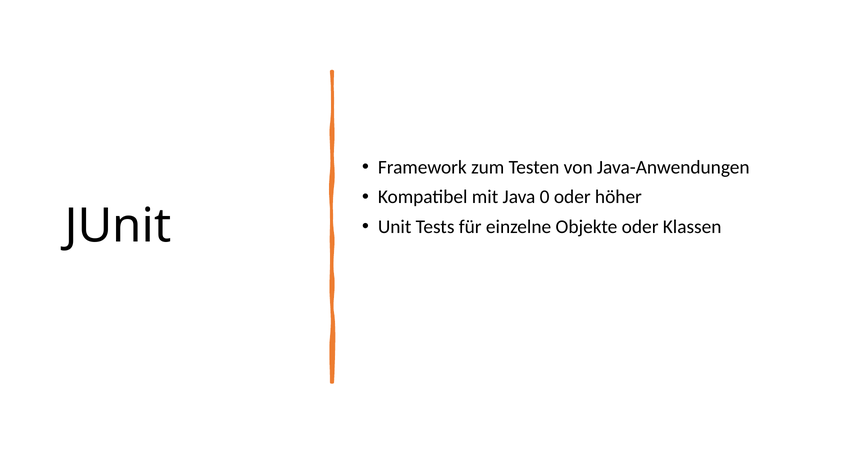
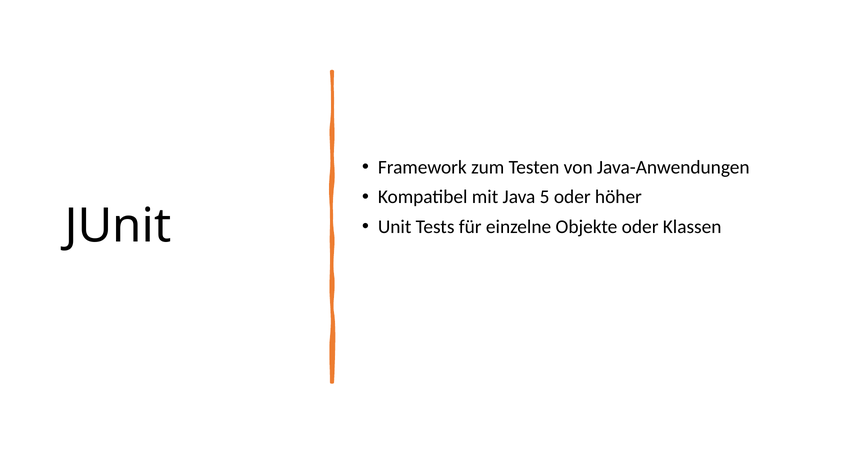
0: 0 -> 5
